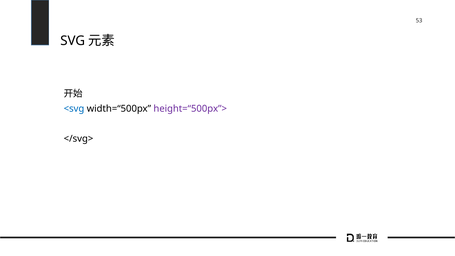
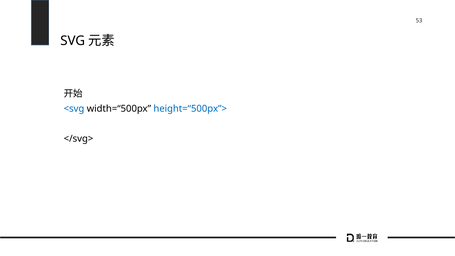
height=“500px”> colour: purple -> blue
